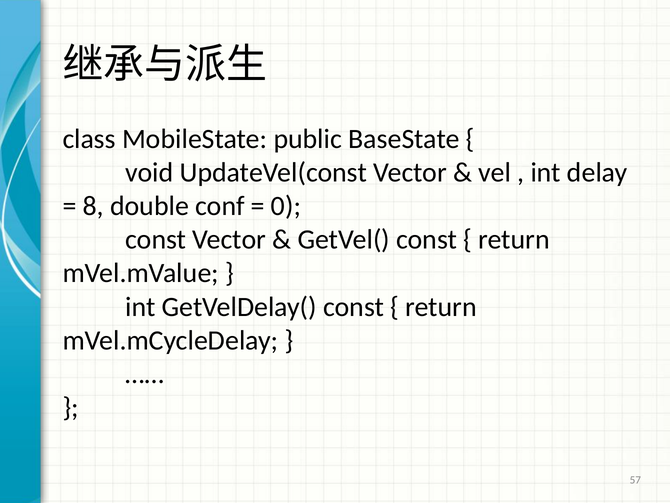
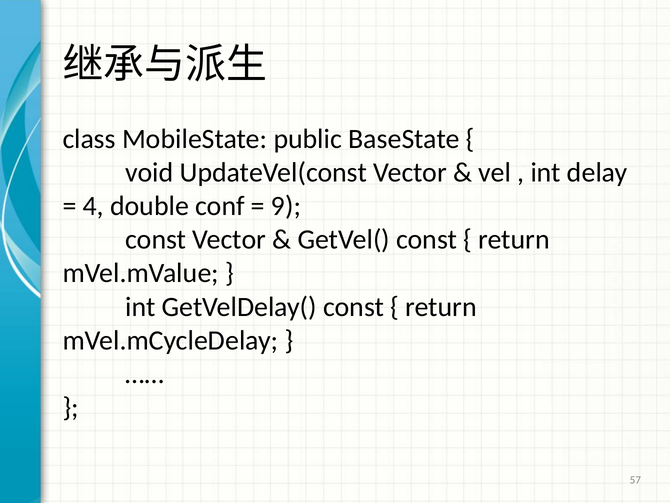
8: 8 -> 4
0: 0 -> 9
